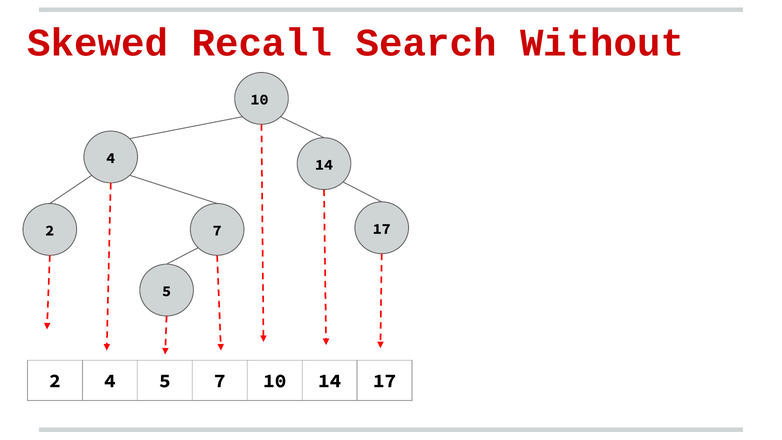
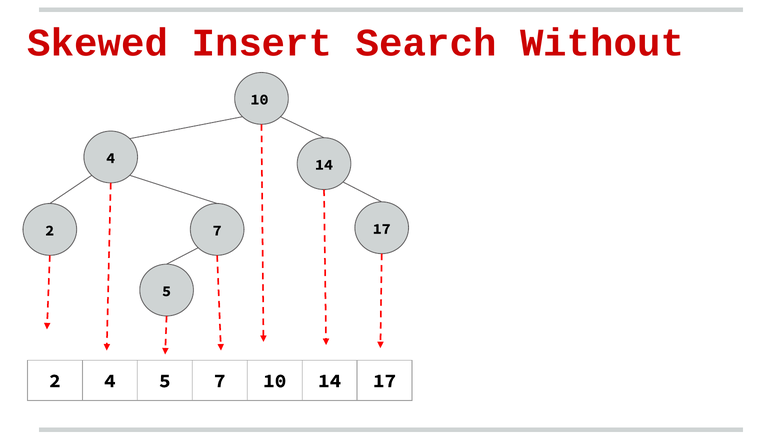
Recall: Recall -> Insert
